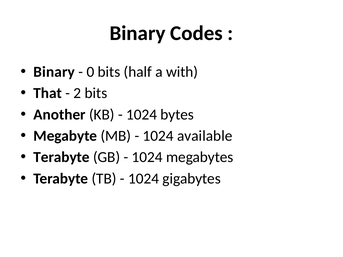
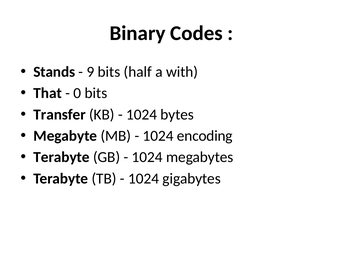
Binary at (54, 72): Binary -> Stands
0: 0 -> 9
2: 2 -> 0
Another: Another -> Transfer
available: available -> encoding
